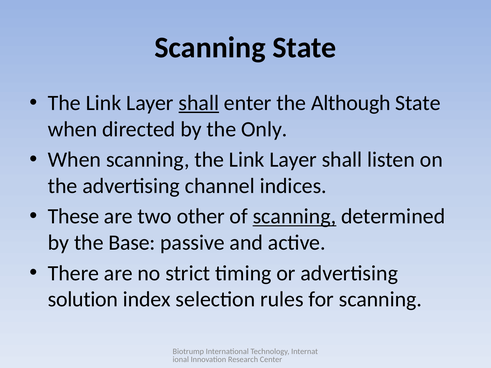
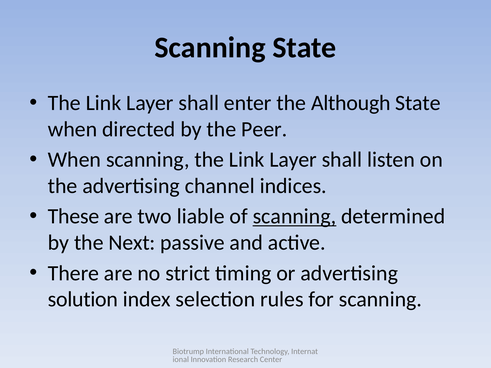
shall at (199, 103) underline: present -> none
Only: Only -> Peer
other: other -> liable
Base: Base -> Next
